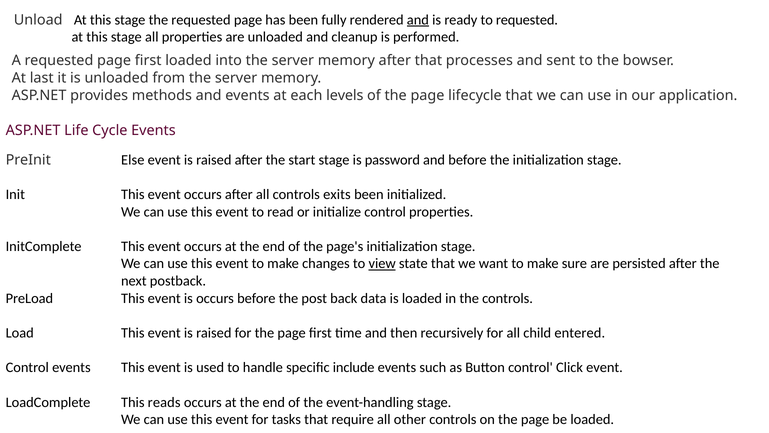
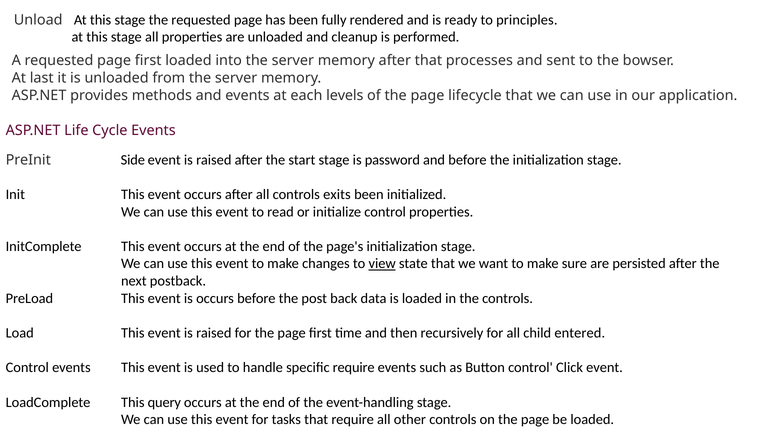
and at (418, 20) underline: present -> none
to requested: requested -> principles
Else: Else -> Side
specific include: include -> require
reads: reads -> query
